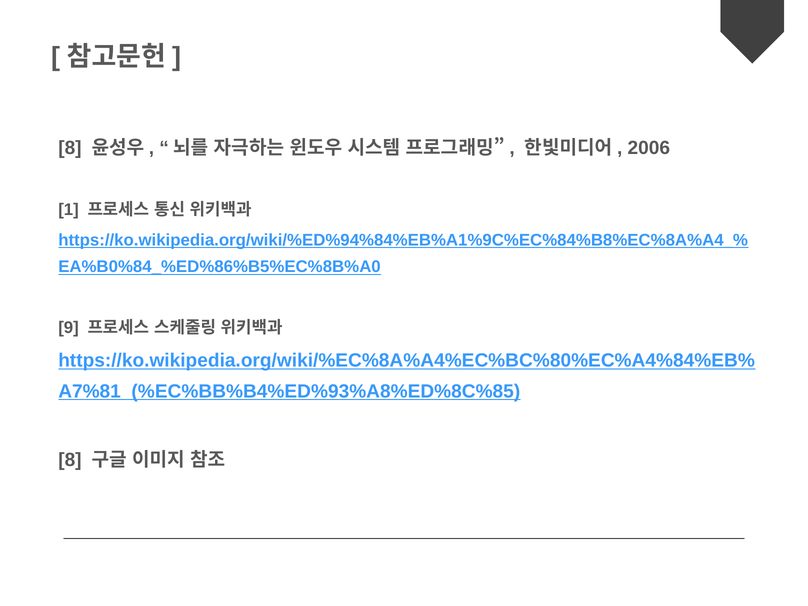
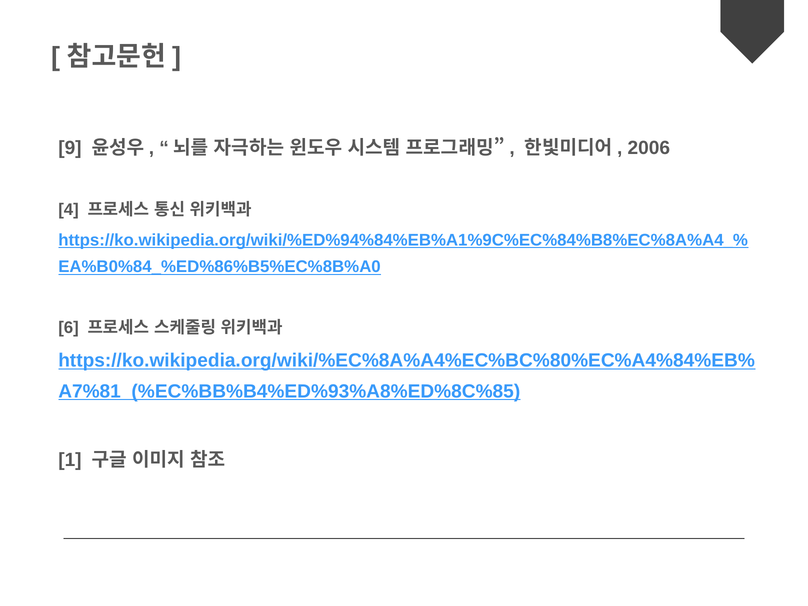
8 at (70, 148): 8 -> 9
1: 1 -> 4
9: 9 -> 6
8 at (70, 460): 8 -> 1
